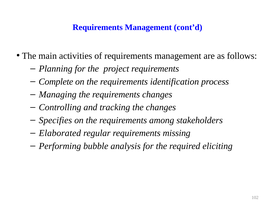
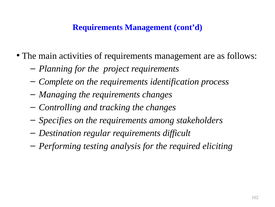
Elaborated: Elaborated -> Destination
missing: missing -> difficult
bubble: bubble -> testing
